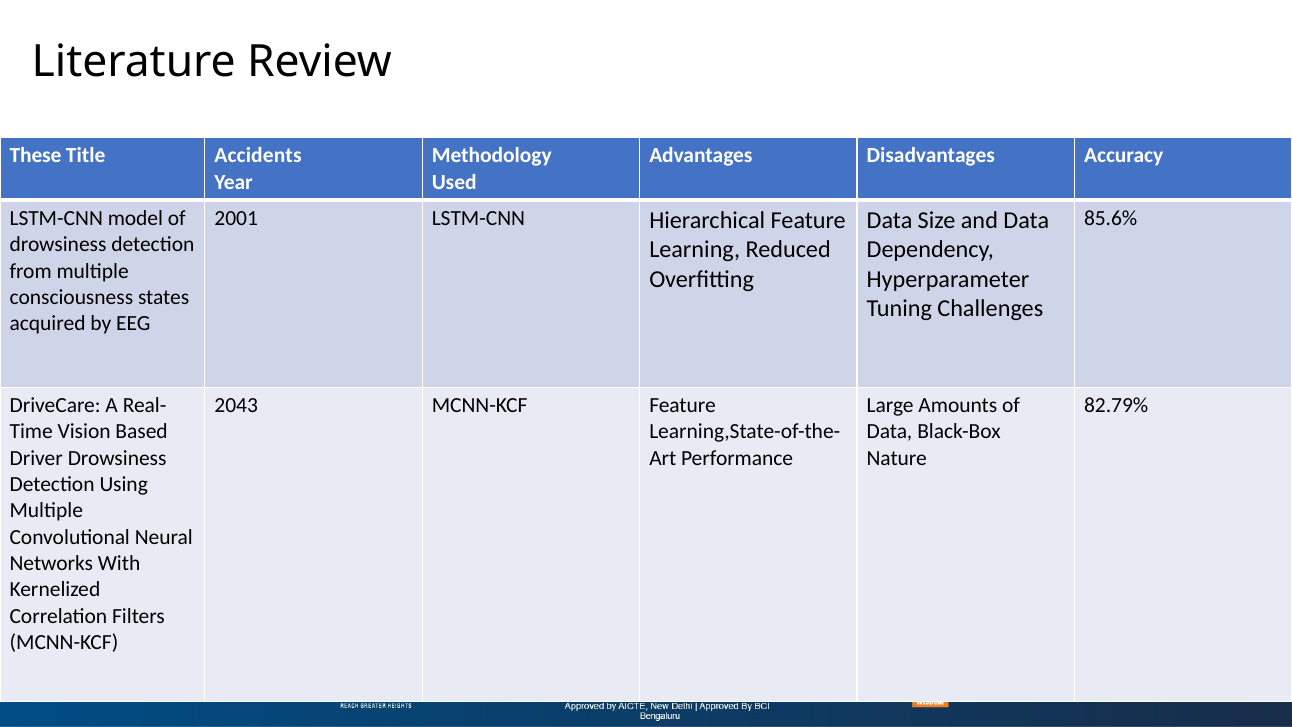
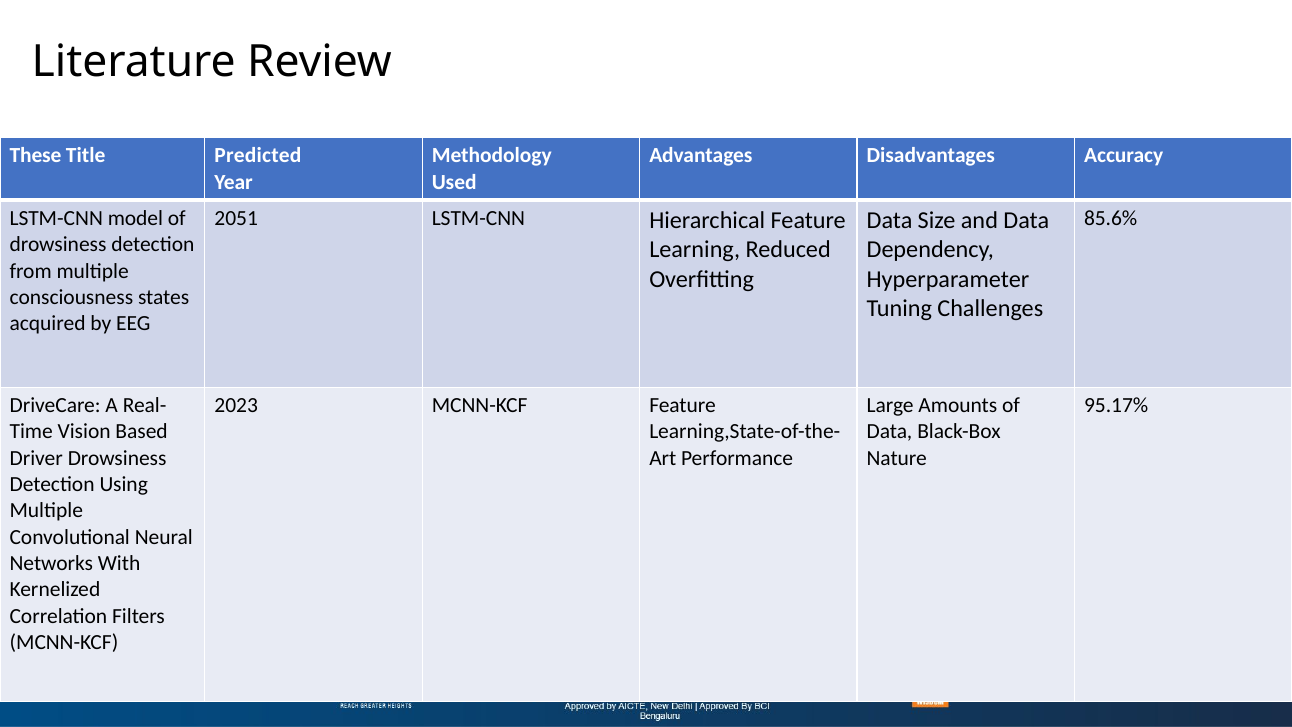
Accidents: Accidents -> Predicted
2001: 2001 -> 2051
2043: 2043 -> 2023
82.79%: 82.79% -> 95.17%
